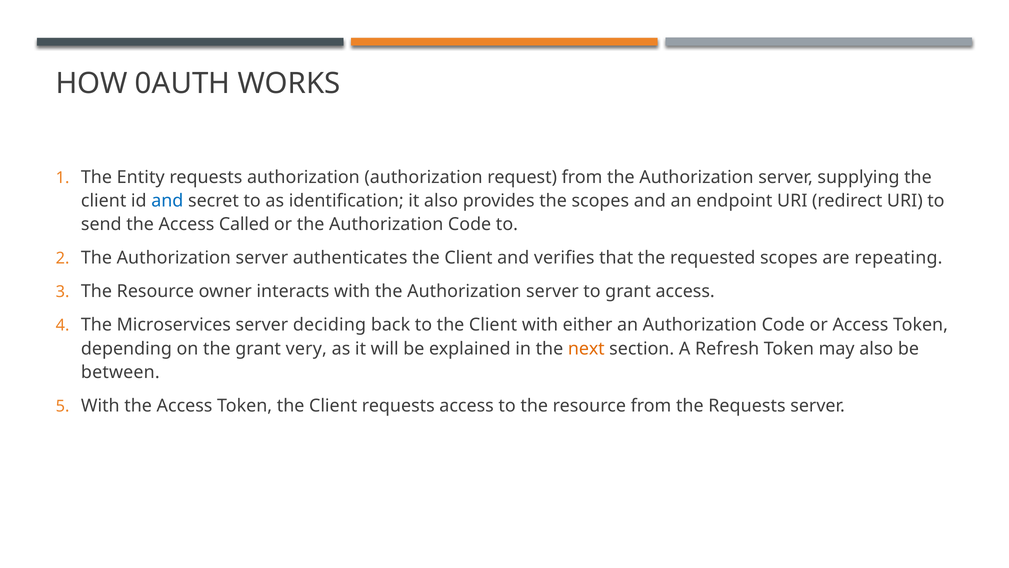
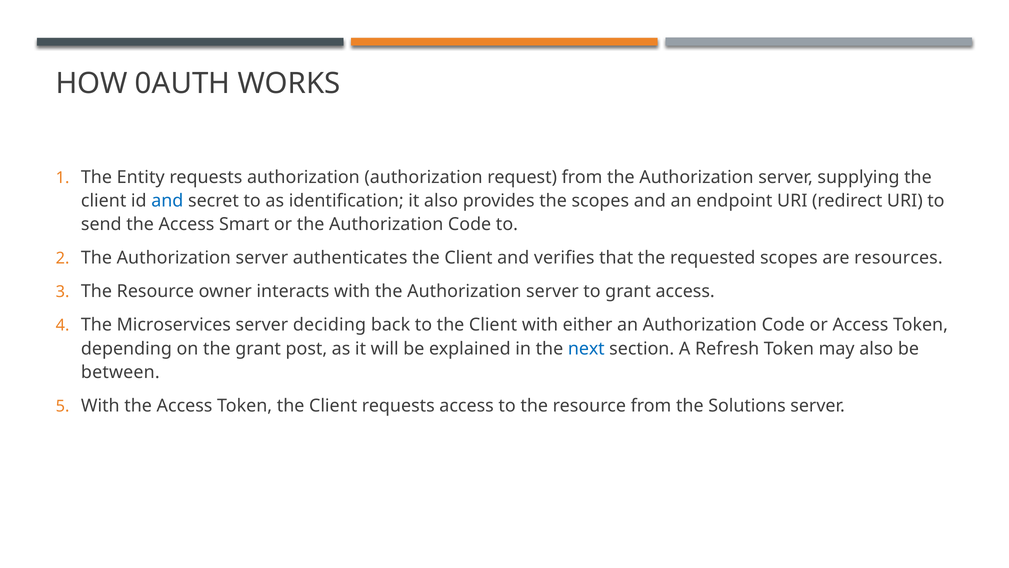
Called: Called -> Smart
repeating: repeating -> resources
very: very -> post
next colour: orange -> blue
the Requests: Requests -> Solutions
